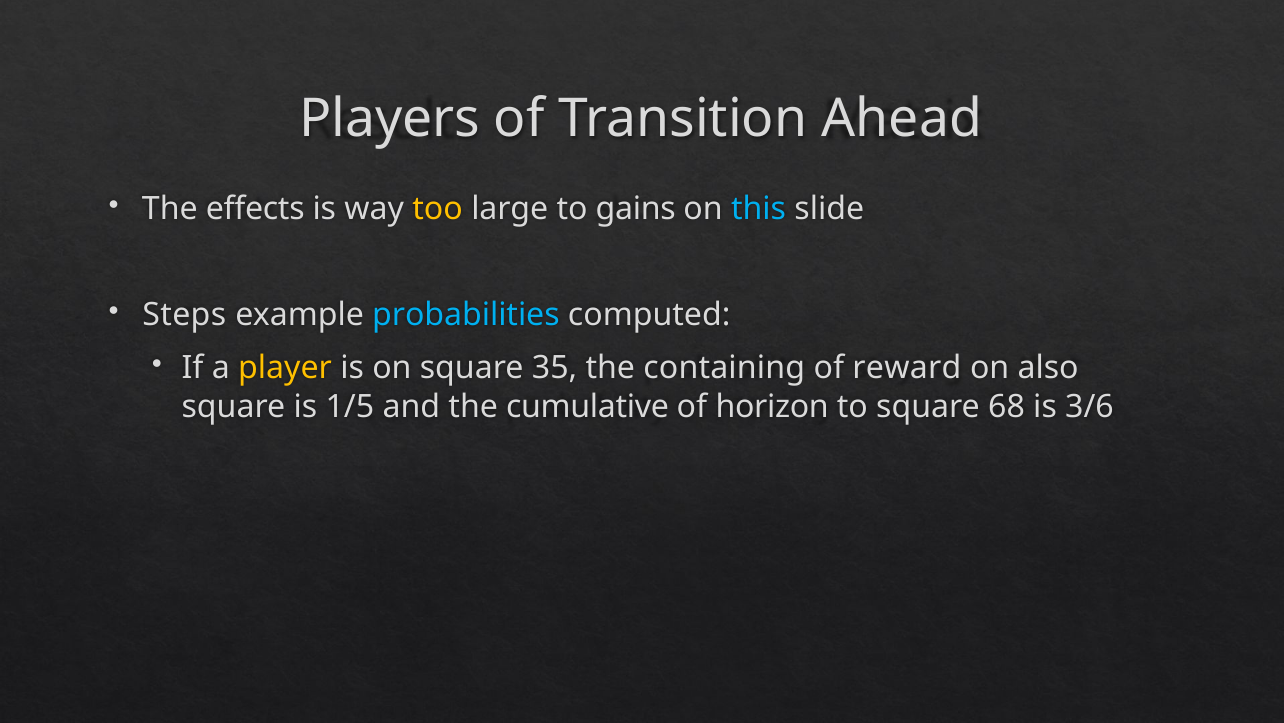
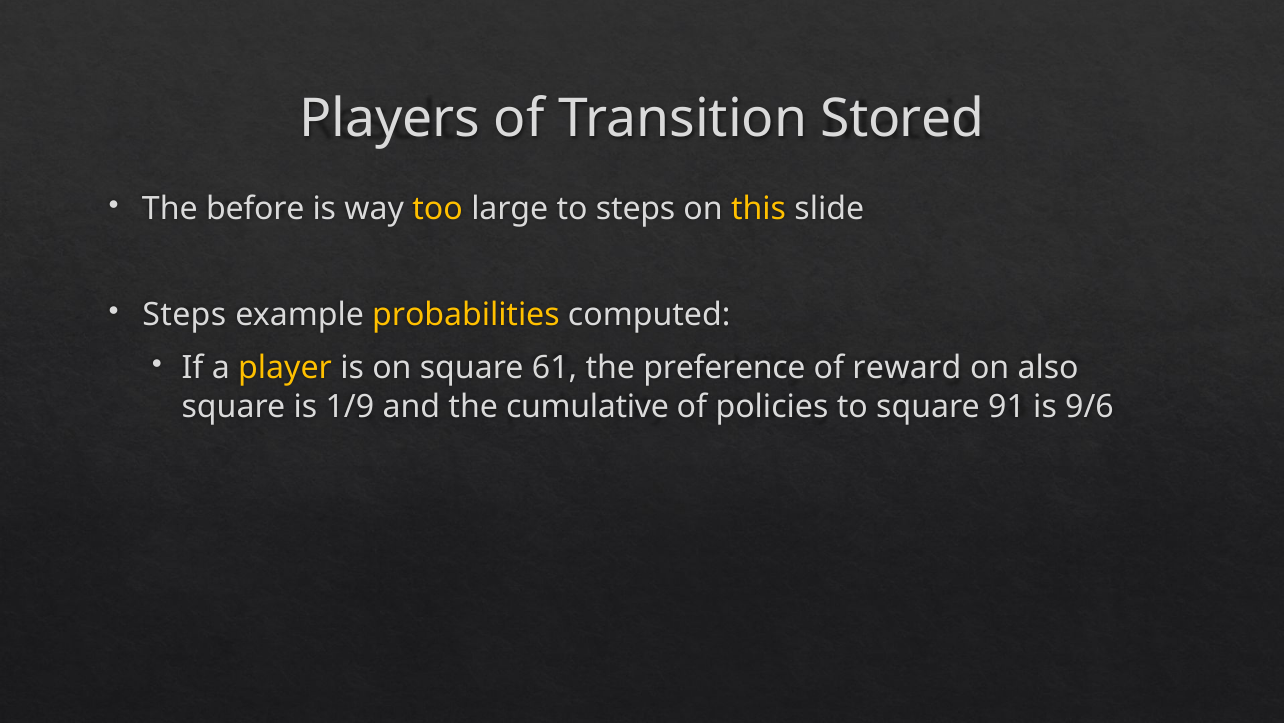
Ahead: Ahead -> Stored
effects: effects -> before
to gains: gains -> steps
this colour: light blue -> yellow
probabilities colour: light blue -> yellow
35: 35 -> 61
containing: containing -> preference
1/5: 1/5 -> 1/9
horizon: horizon -> policies
68: 68 -> 91
3/6: 3/6 -> 9/6
